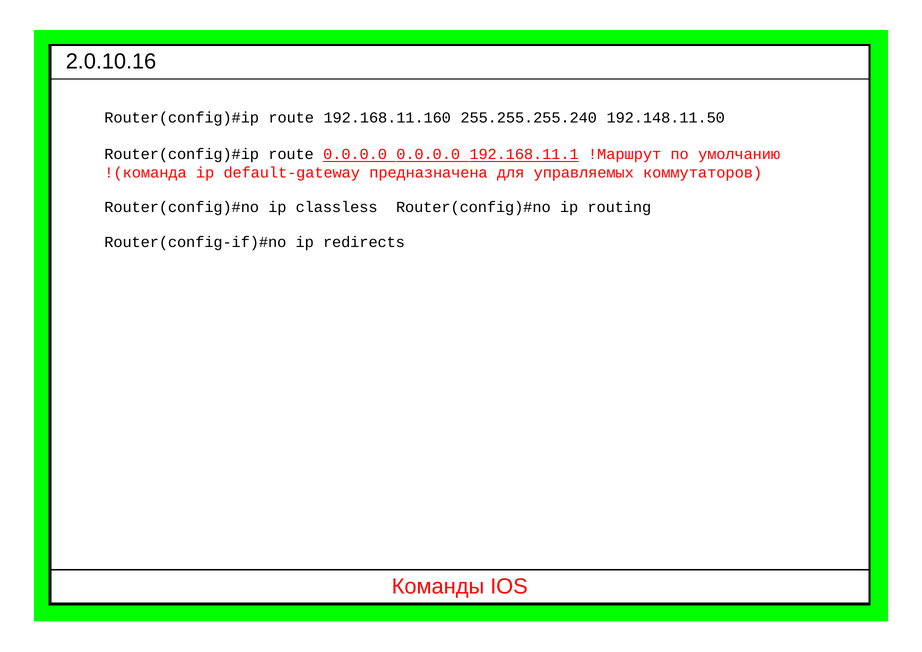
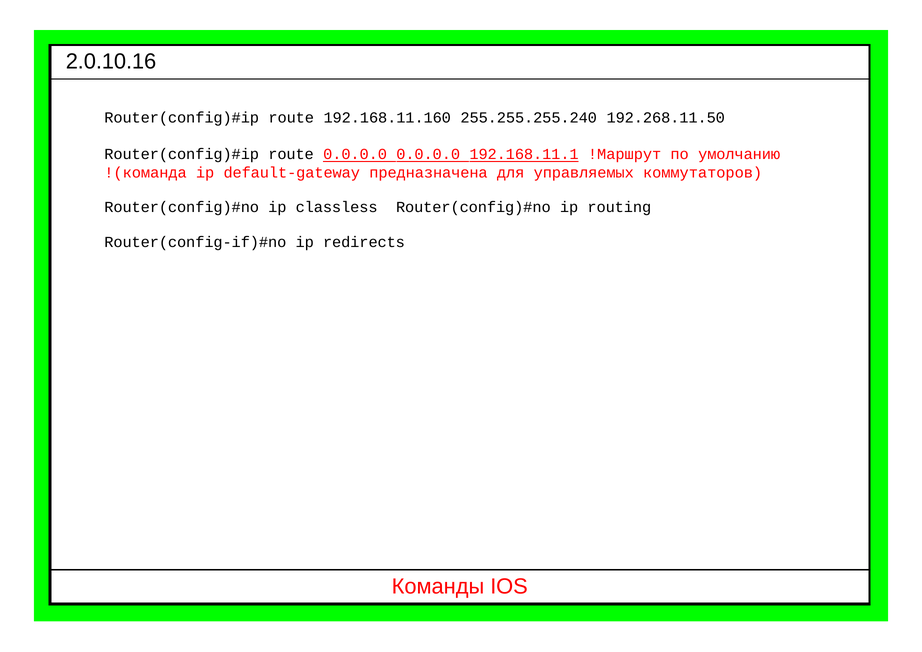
192.148.11.50: 192.148.11.50 -> 192.268.11.50
